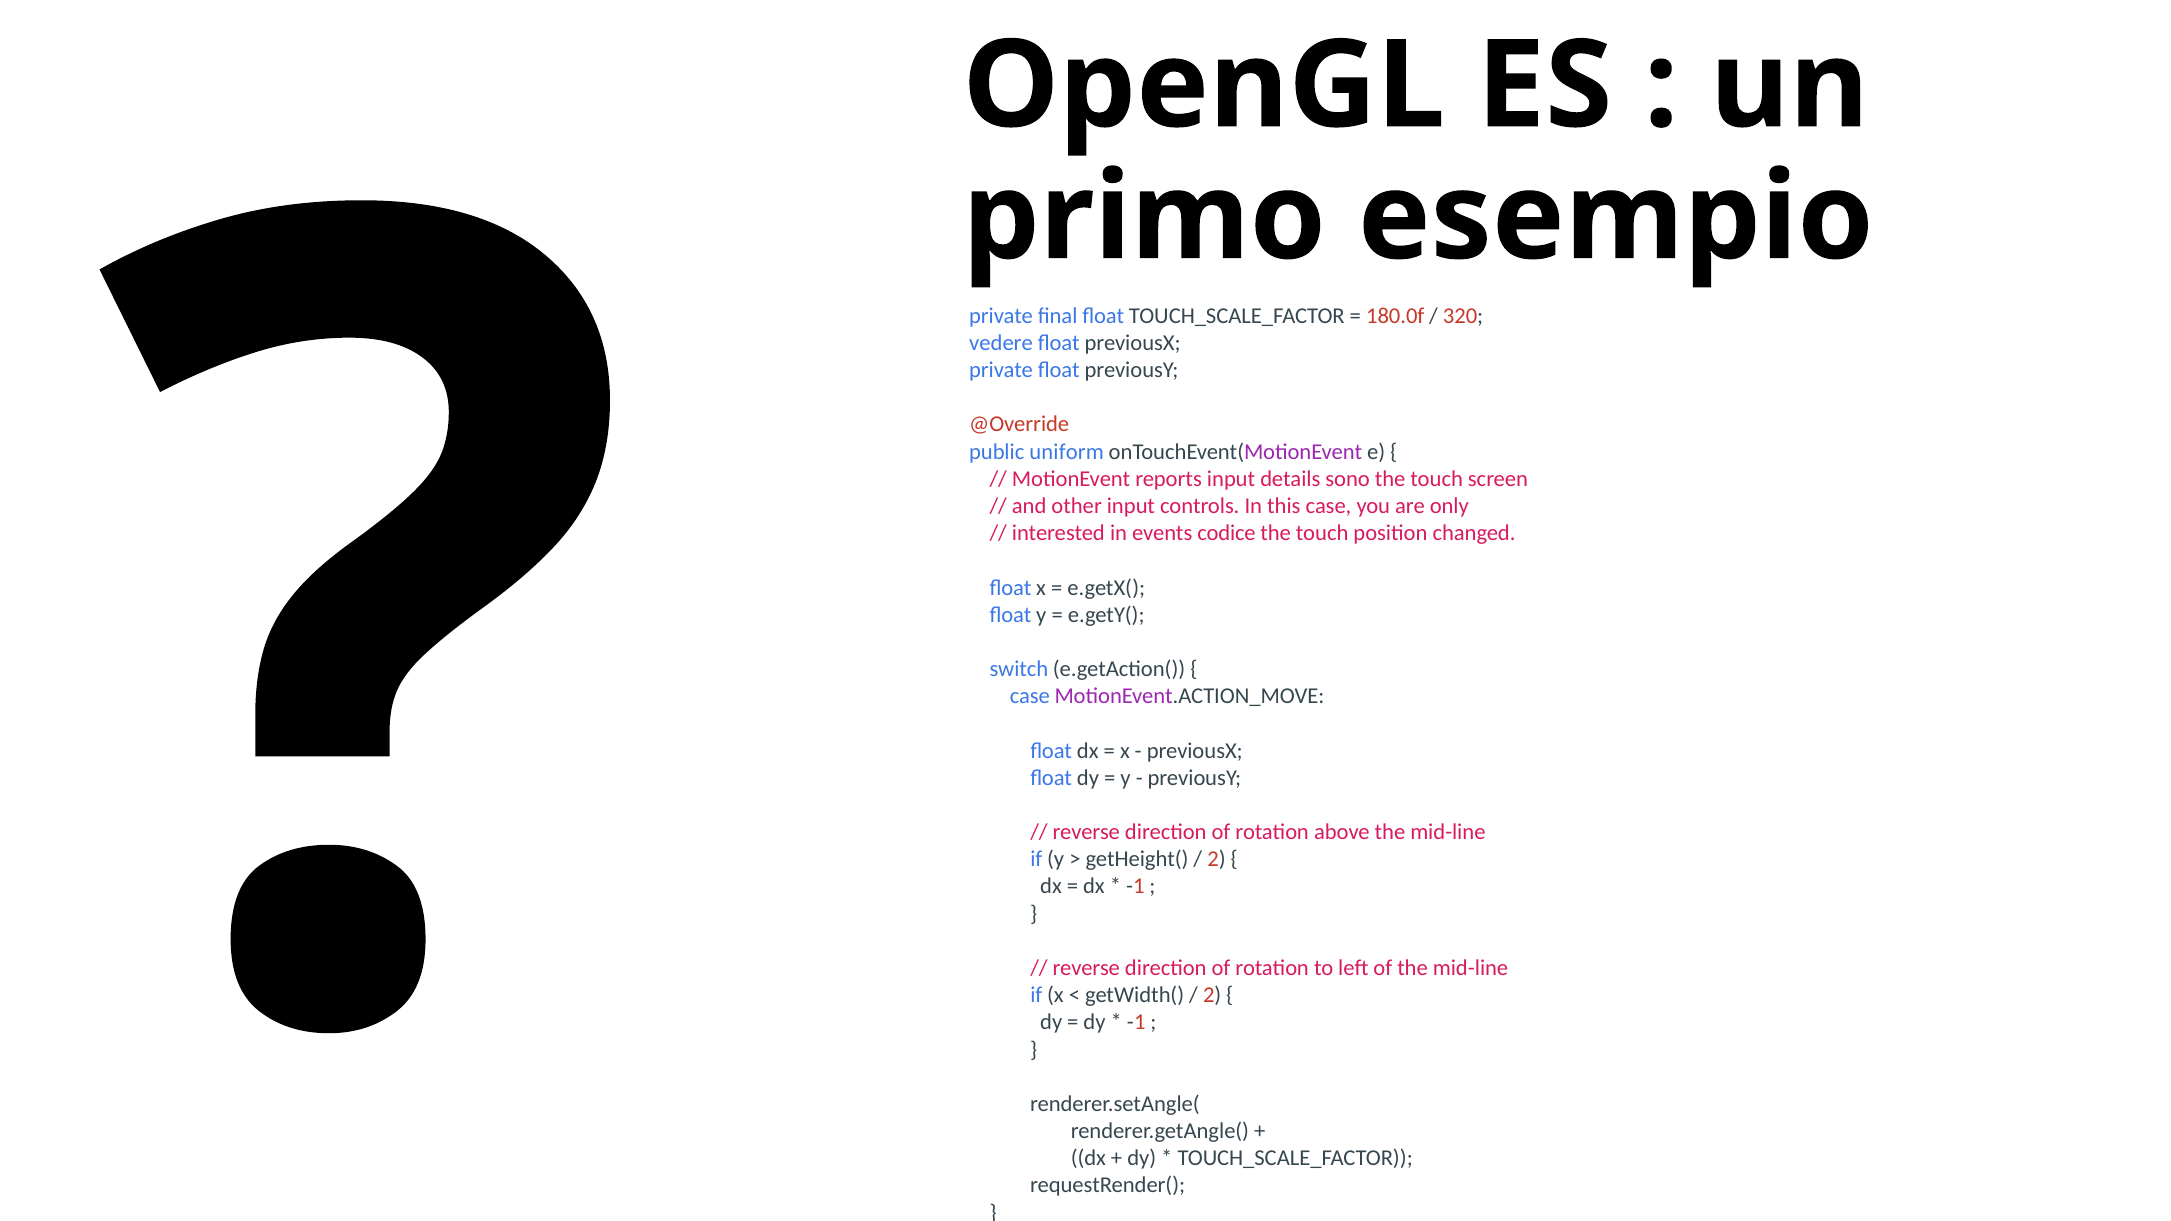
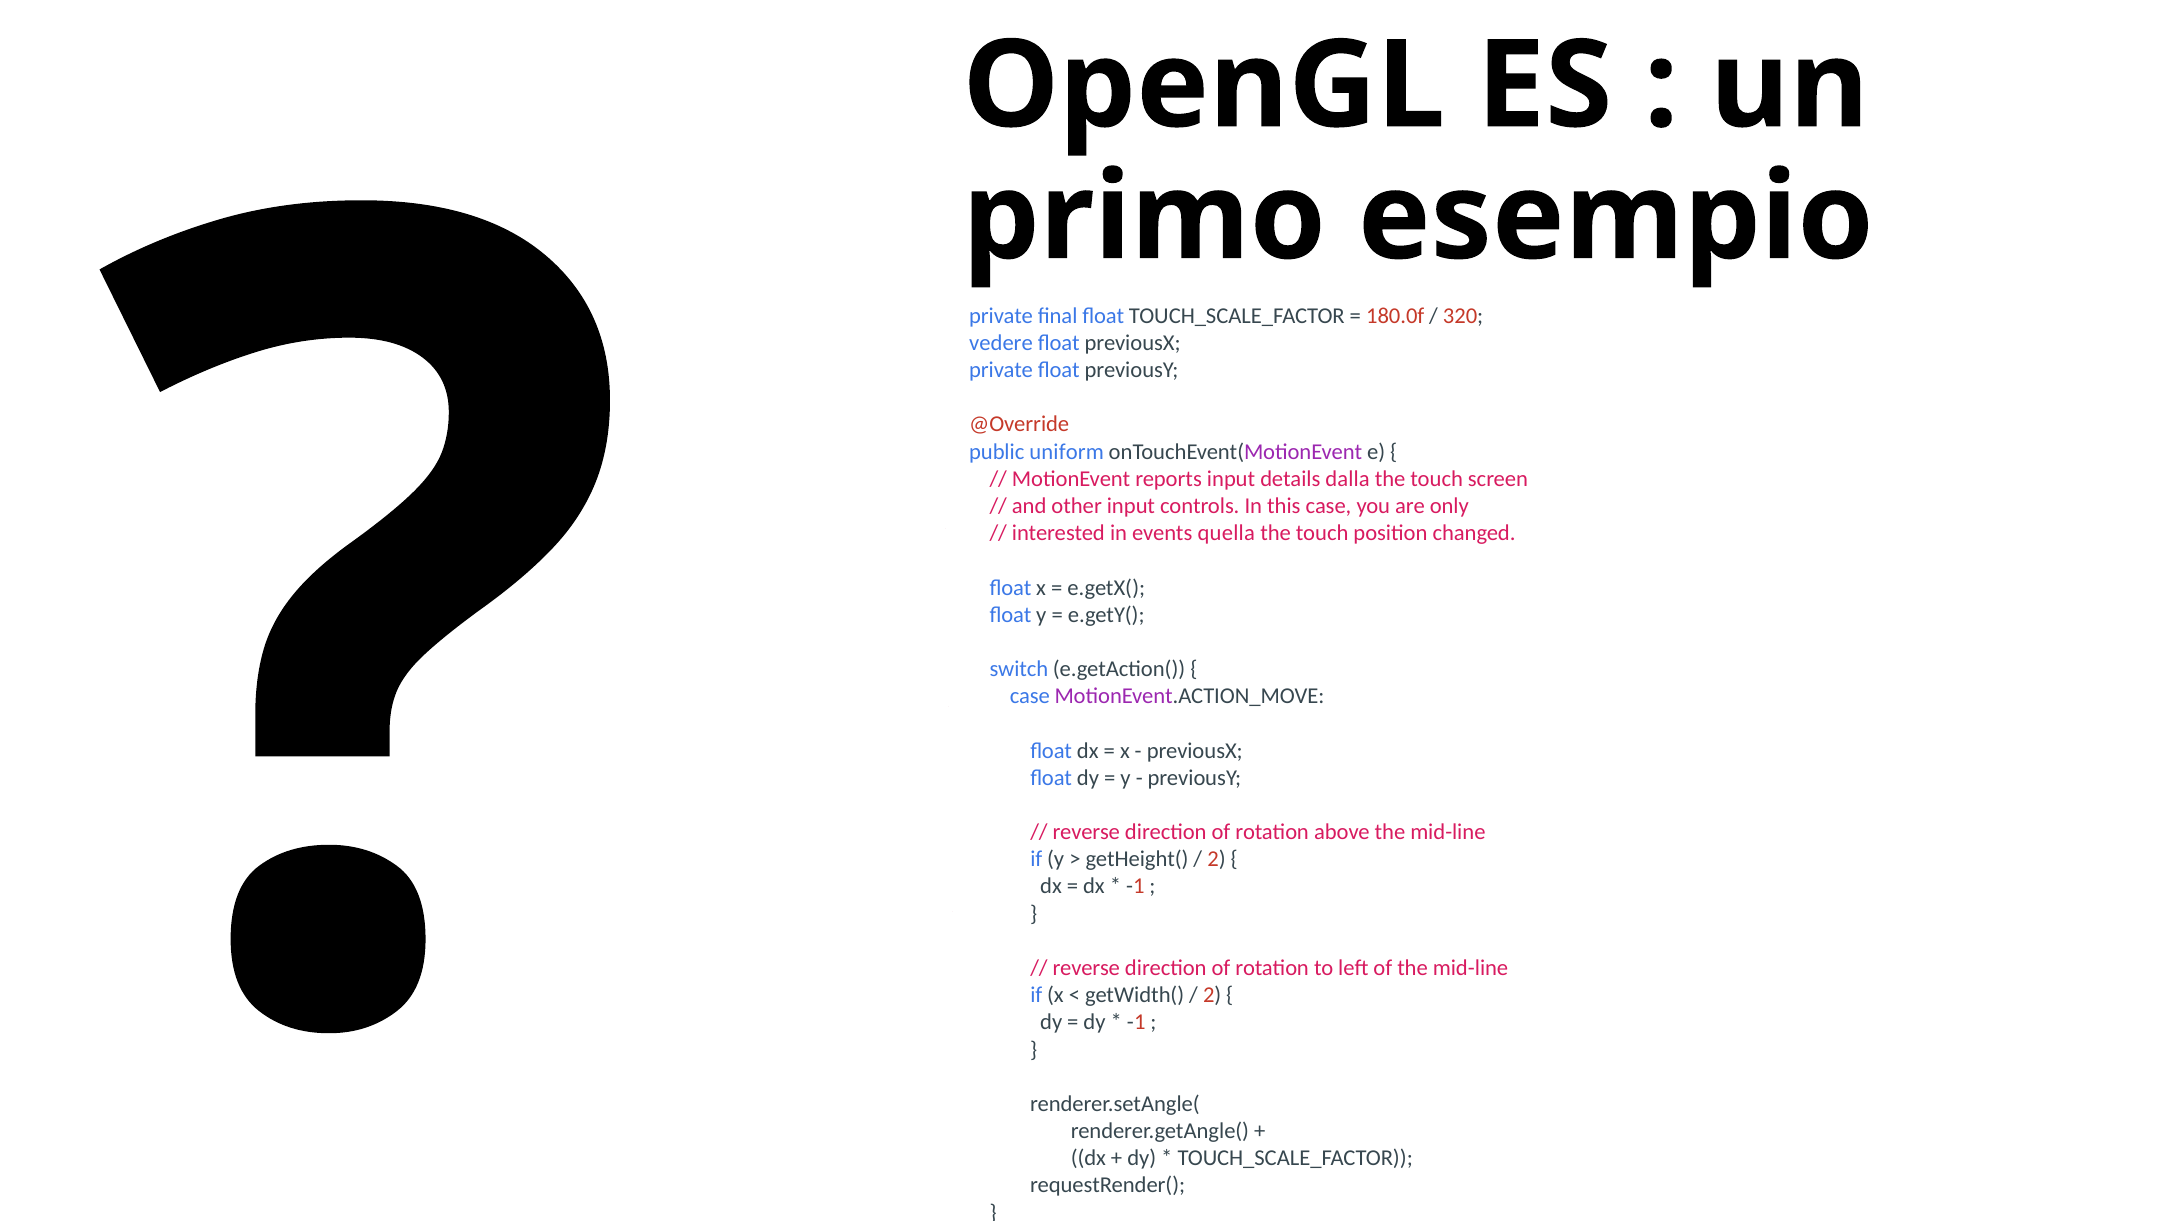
sono: sono -> dalla
codice: codice -> quella
